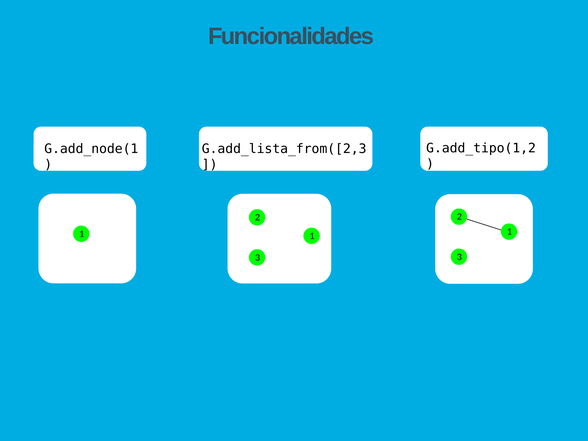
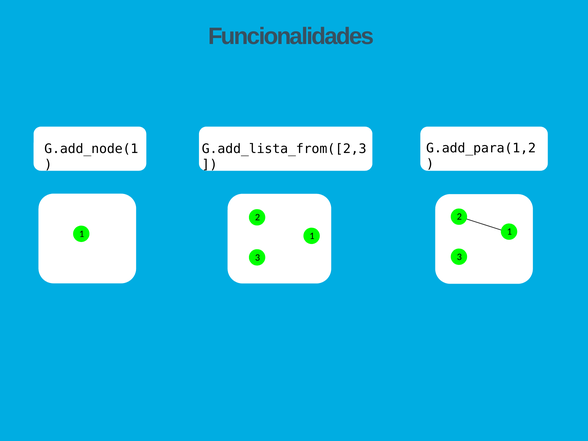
G.add_tipo(1,2: G.add_tipo(1,2 -> G.add_para(1,2
